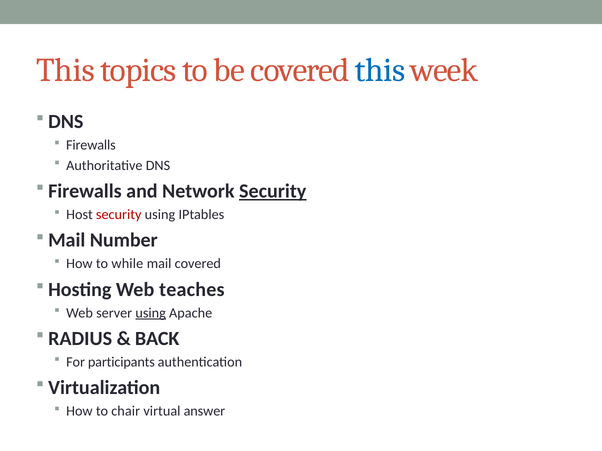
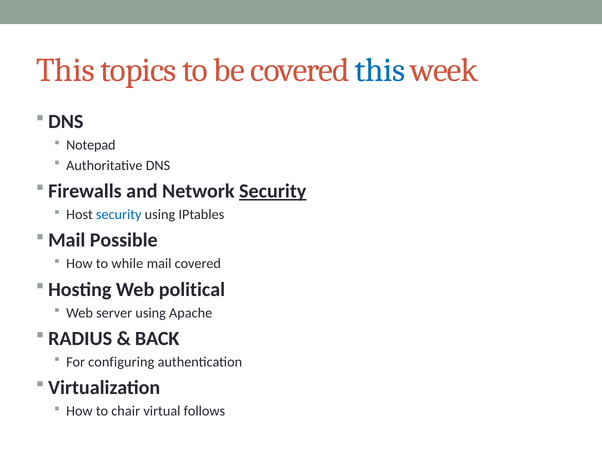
Firewalls: Firewalls -> Notepad
security at (119, 215) colour: red -> blue
Number: Number -> Possible
teaches: teaches -> political
using at (151, 313) underline: present -> none
participants: participants -> configuring
answer: answer -> follows
